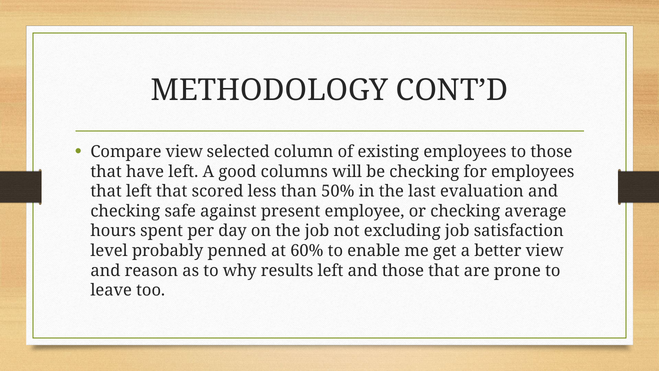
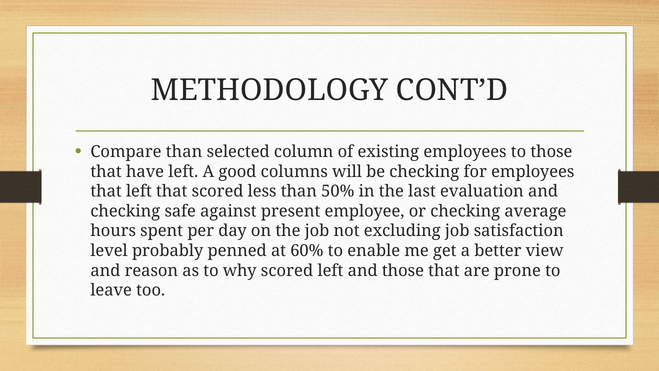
Compare view: view -> than
why results: results -> scored
